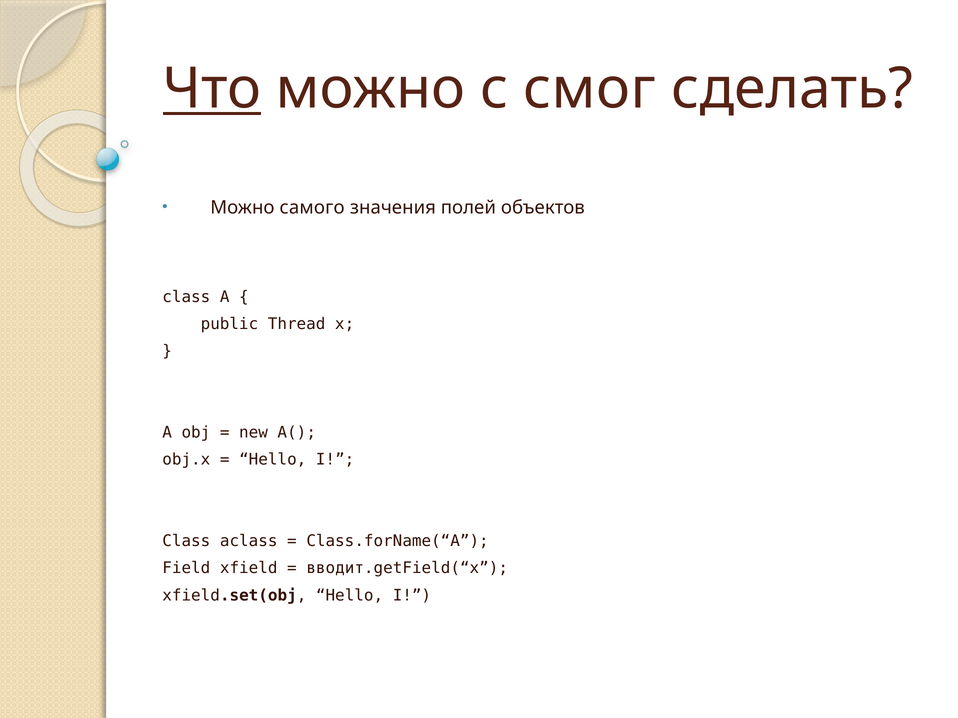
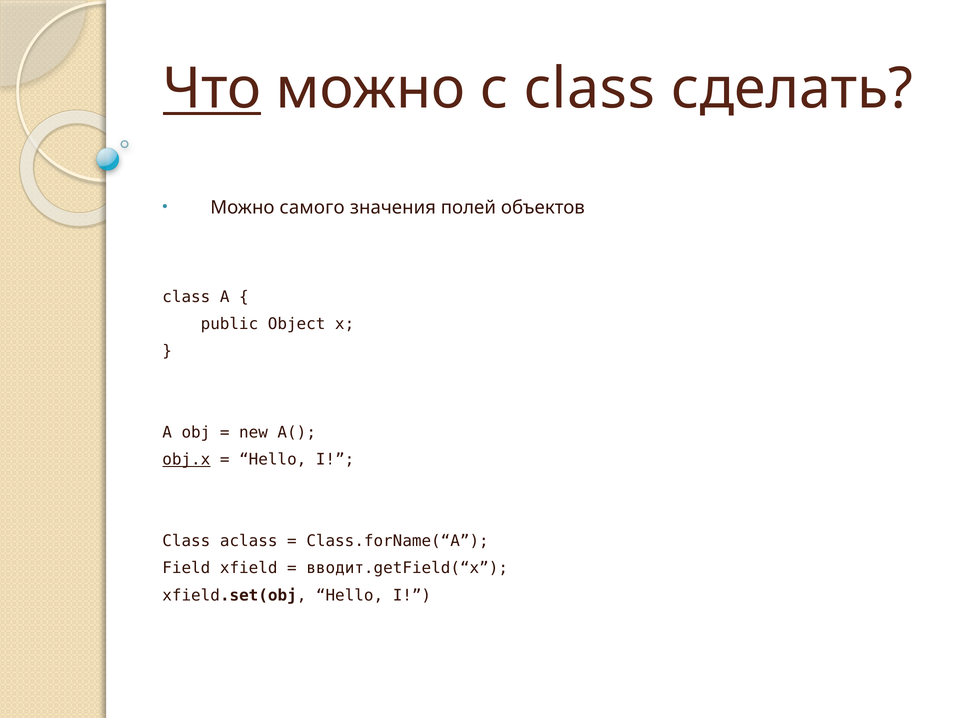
с смог: смог -> class
Thread: Thread -> Object
obj.x underline: none -> present
